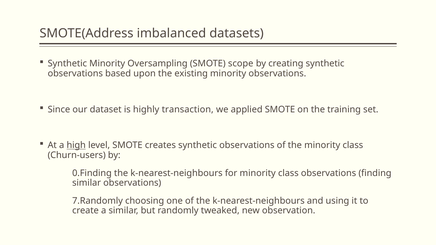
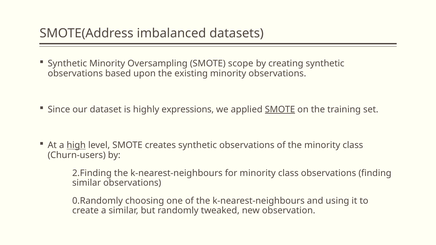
transaction: transaction -> expressions
SMOTE at (280, 109) underline: none -> present
0.Finding: 0.Finding -> 2.Finding
7.Randomly: 7.Randomly -> 0.Randomly
